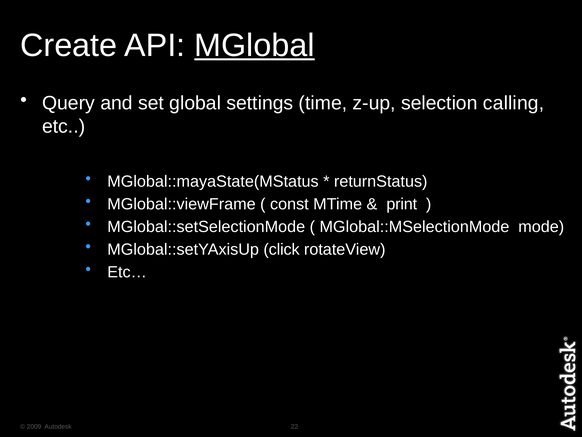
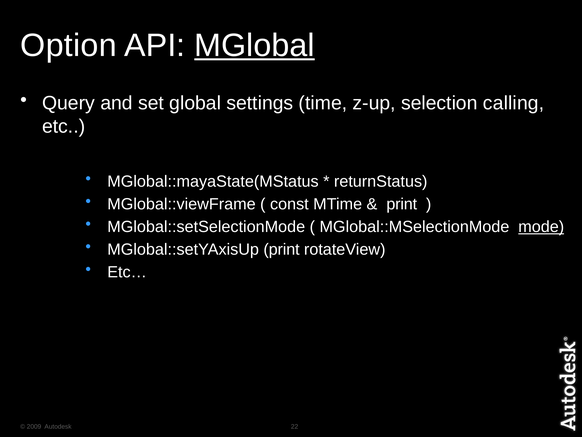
Create: Create -> Option
mode underline: none -> present
MGlobal::setYAxisUp click: click -> print
